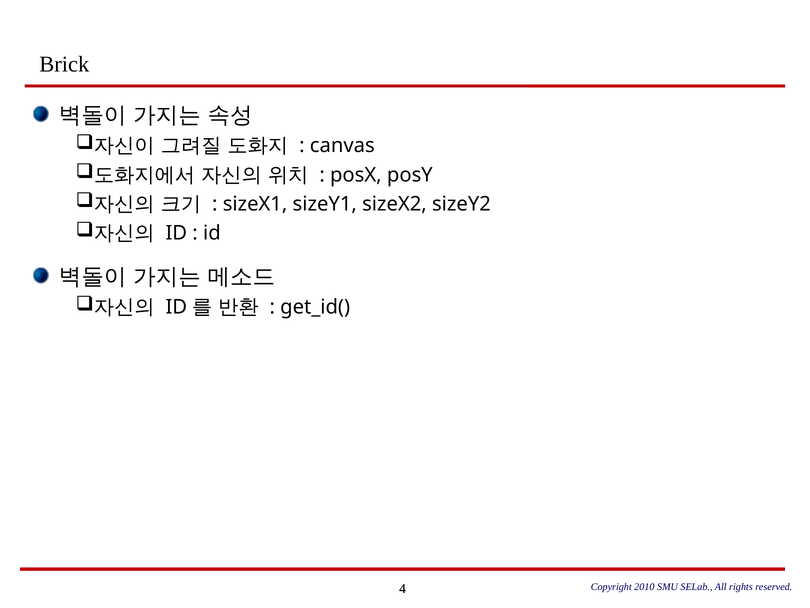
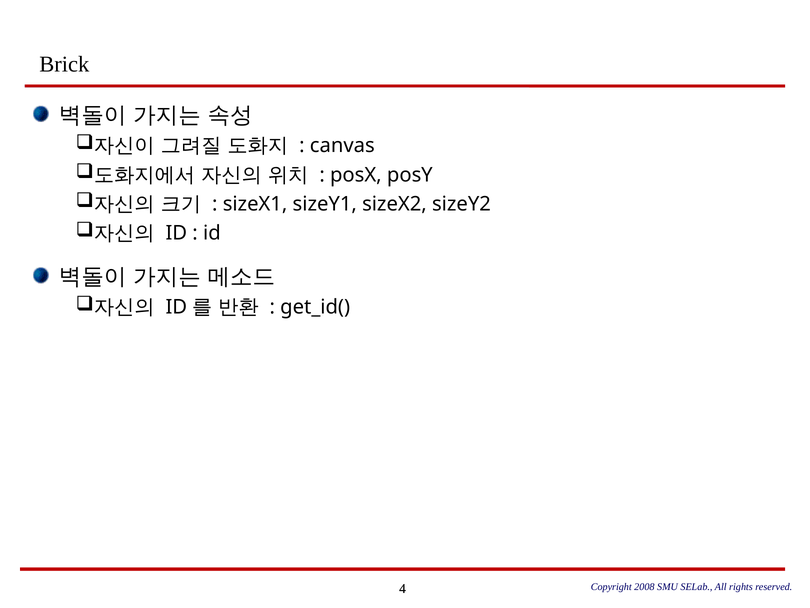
2010: 2010 -> 2008
